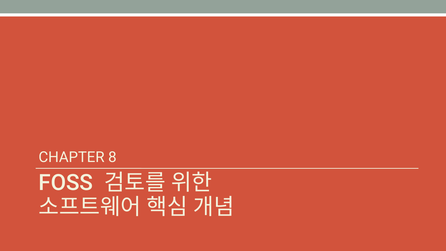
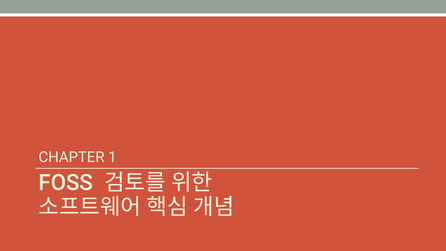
8: 8 -> 1
